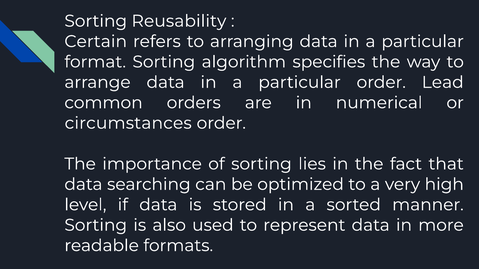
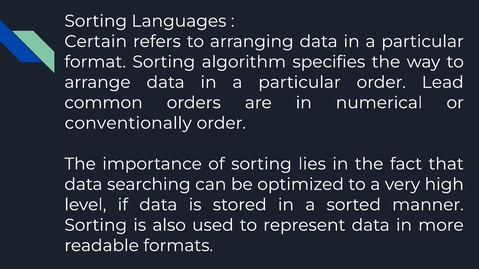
Reusability: Reusability -> Languages
circumstances: circumstances -> conventionally
